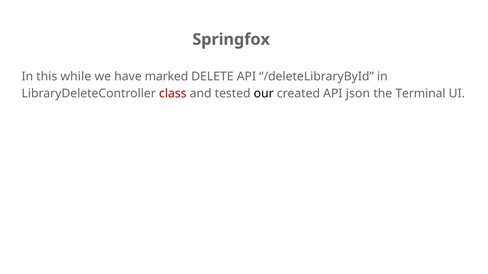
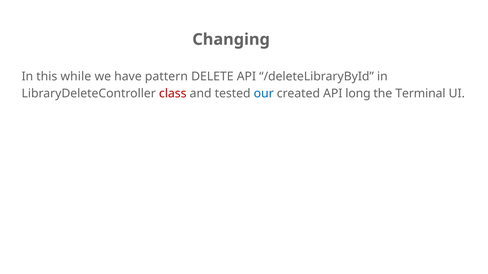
Springfox: Springfox -> Changing
marked: marked -> pattern
our colour: black -> blue
json: json -> long
